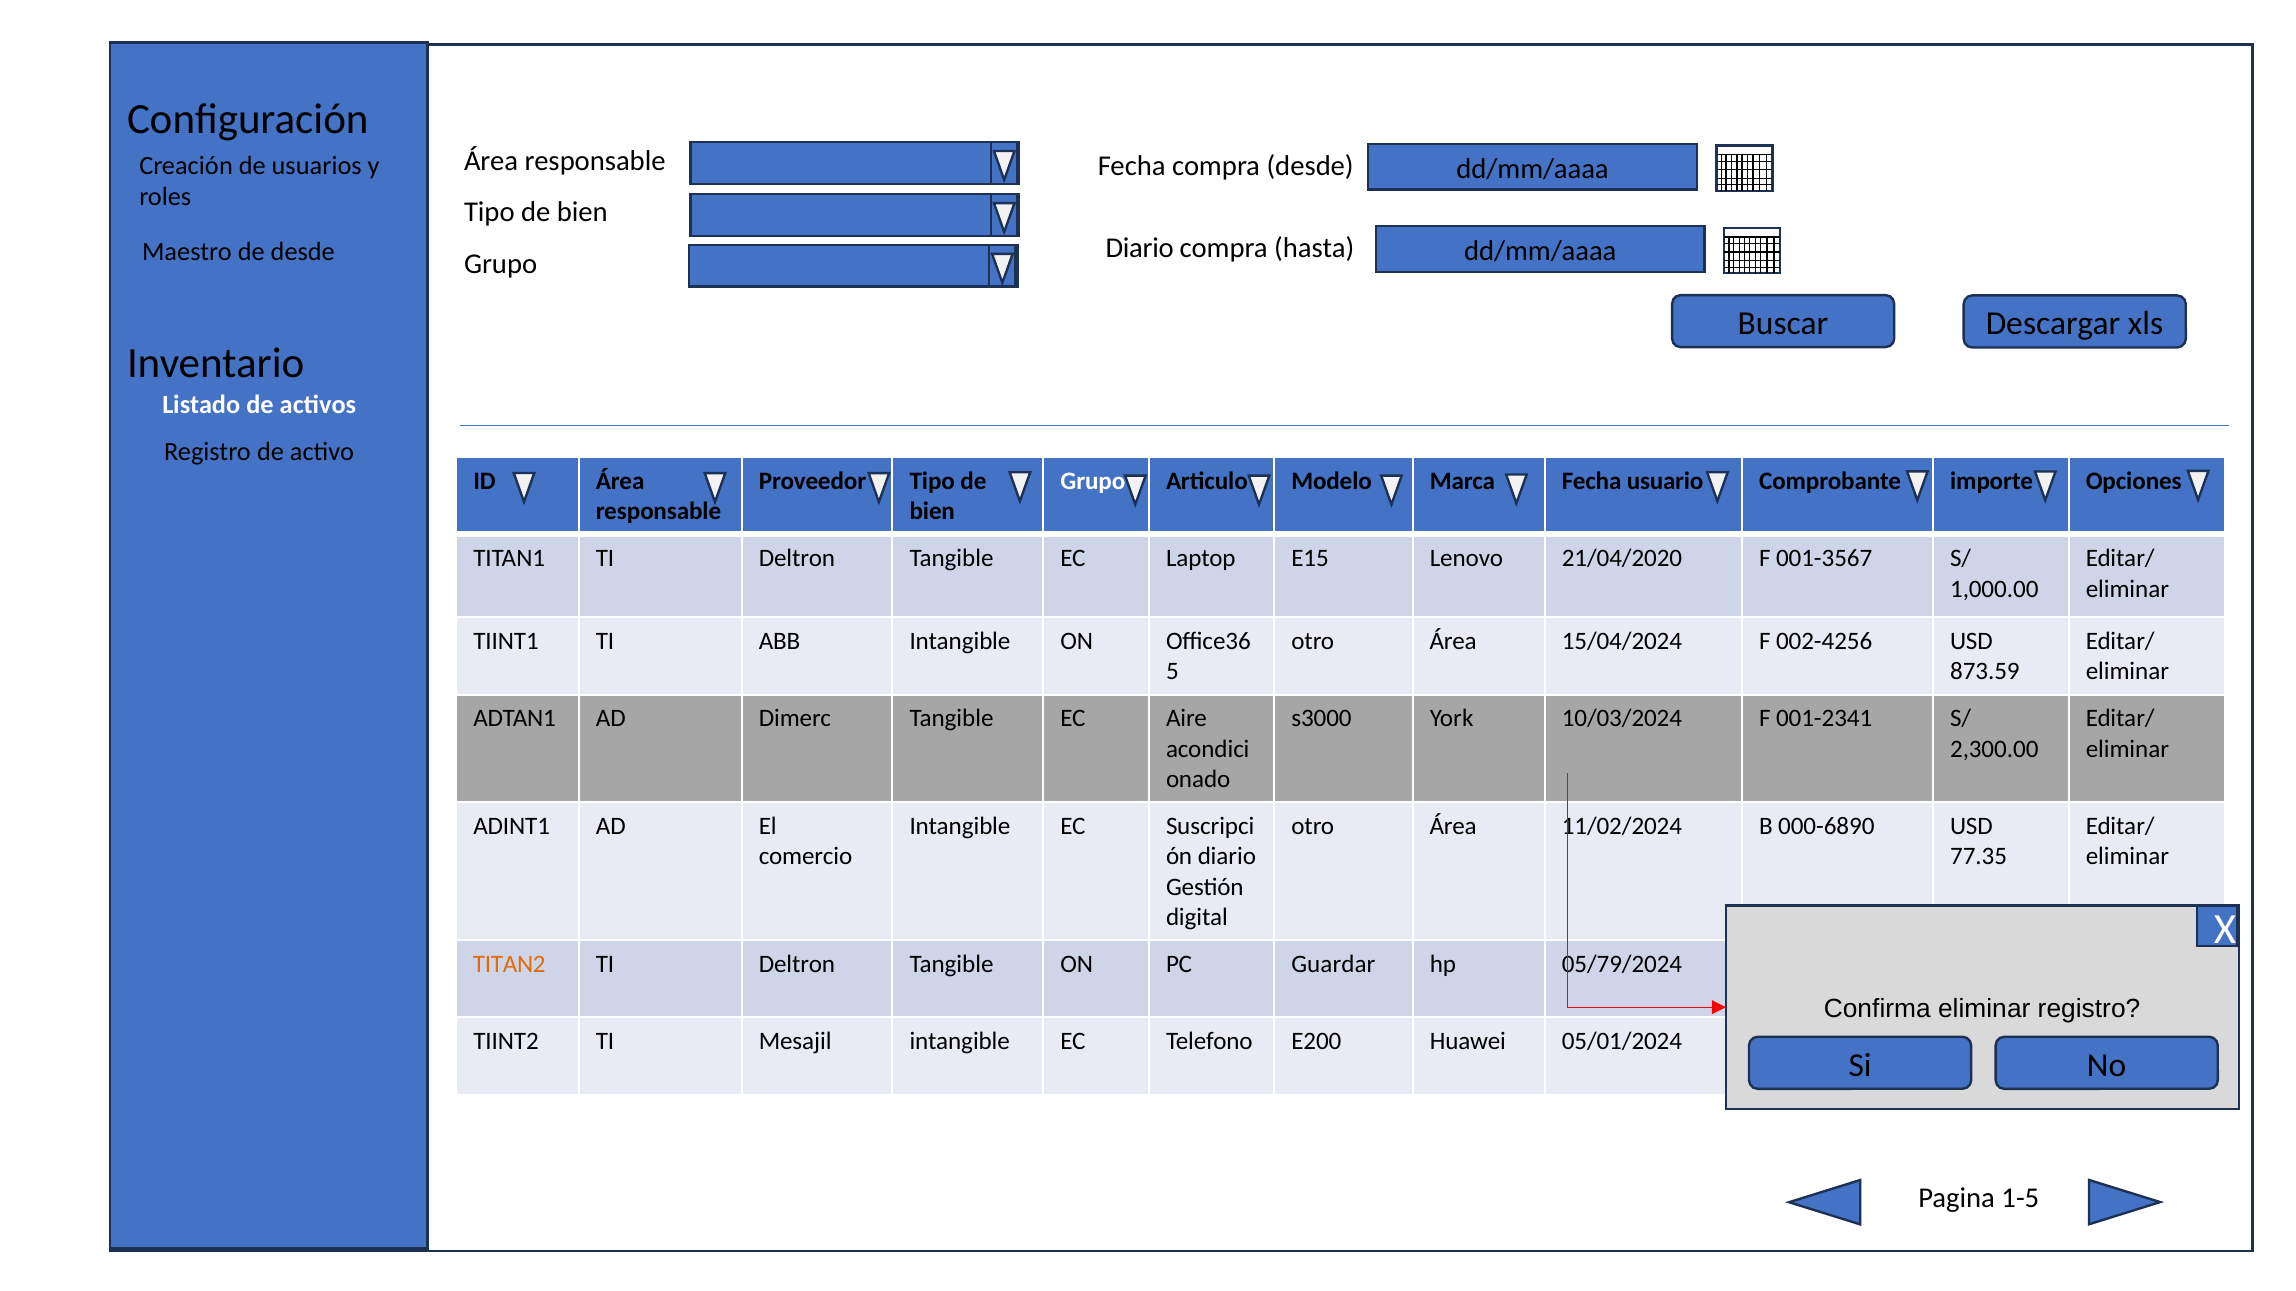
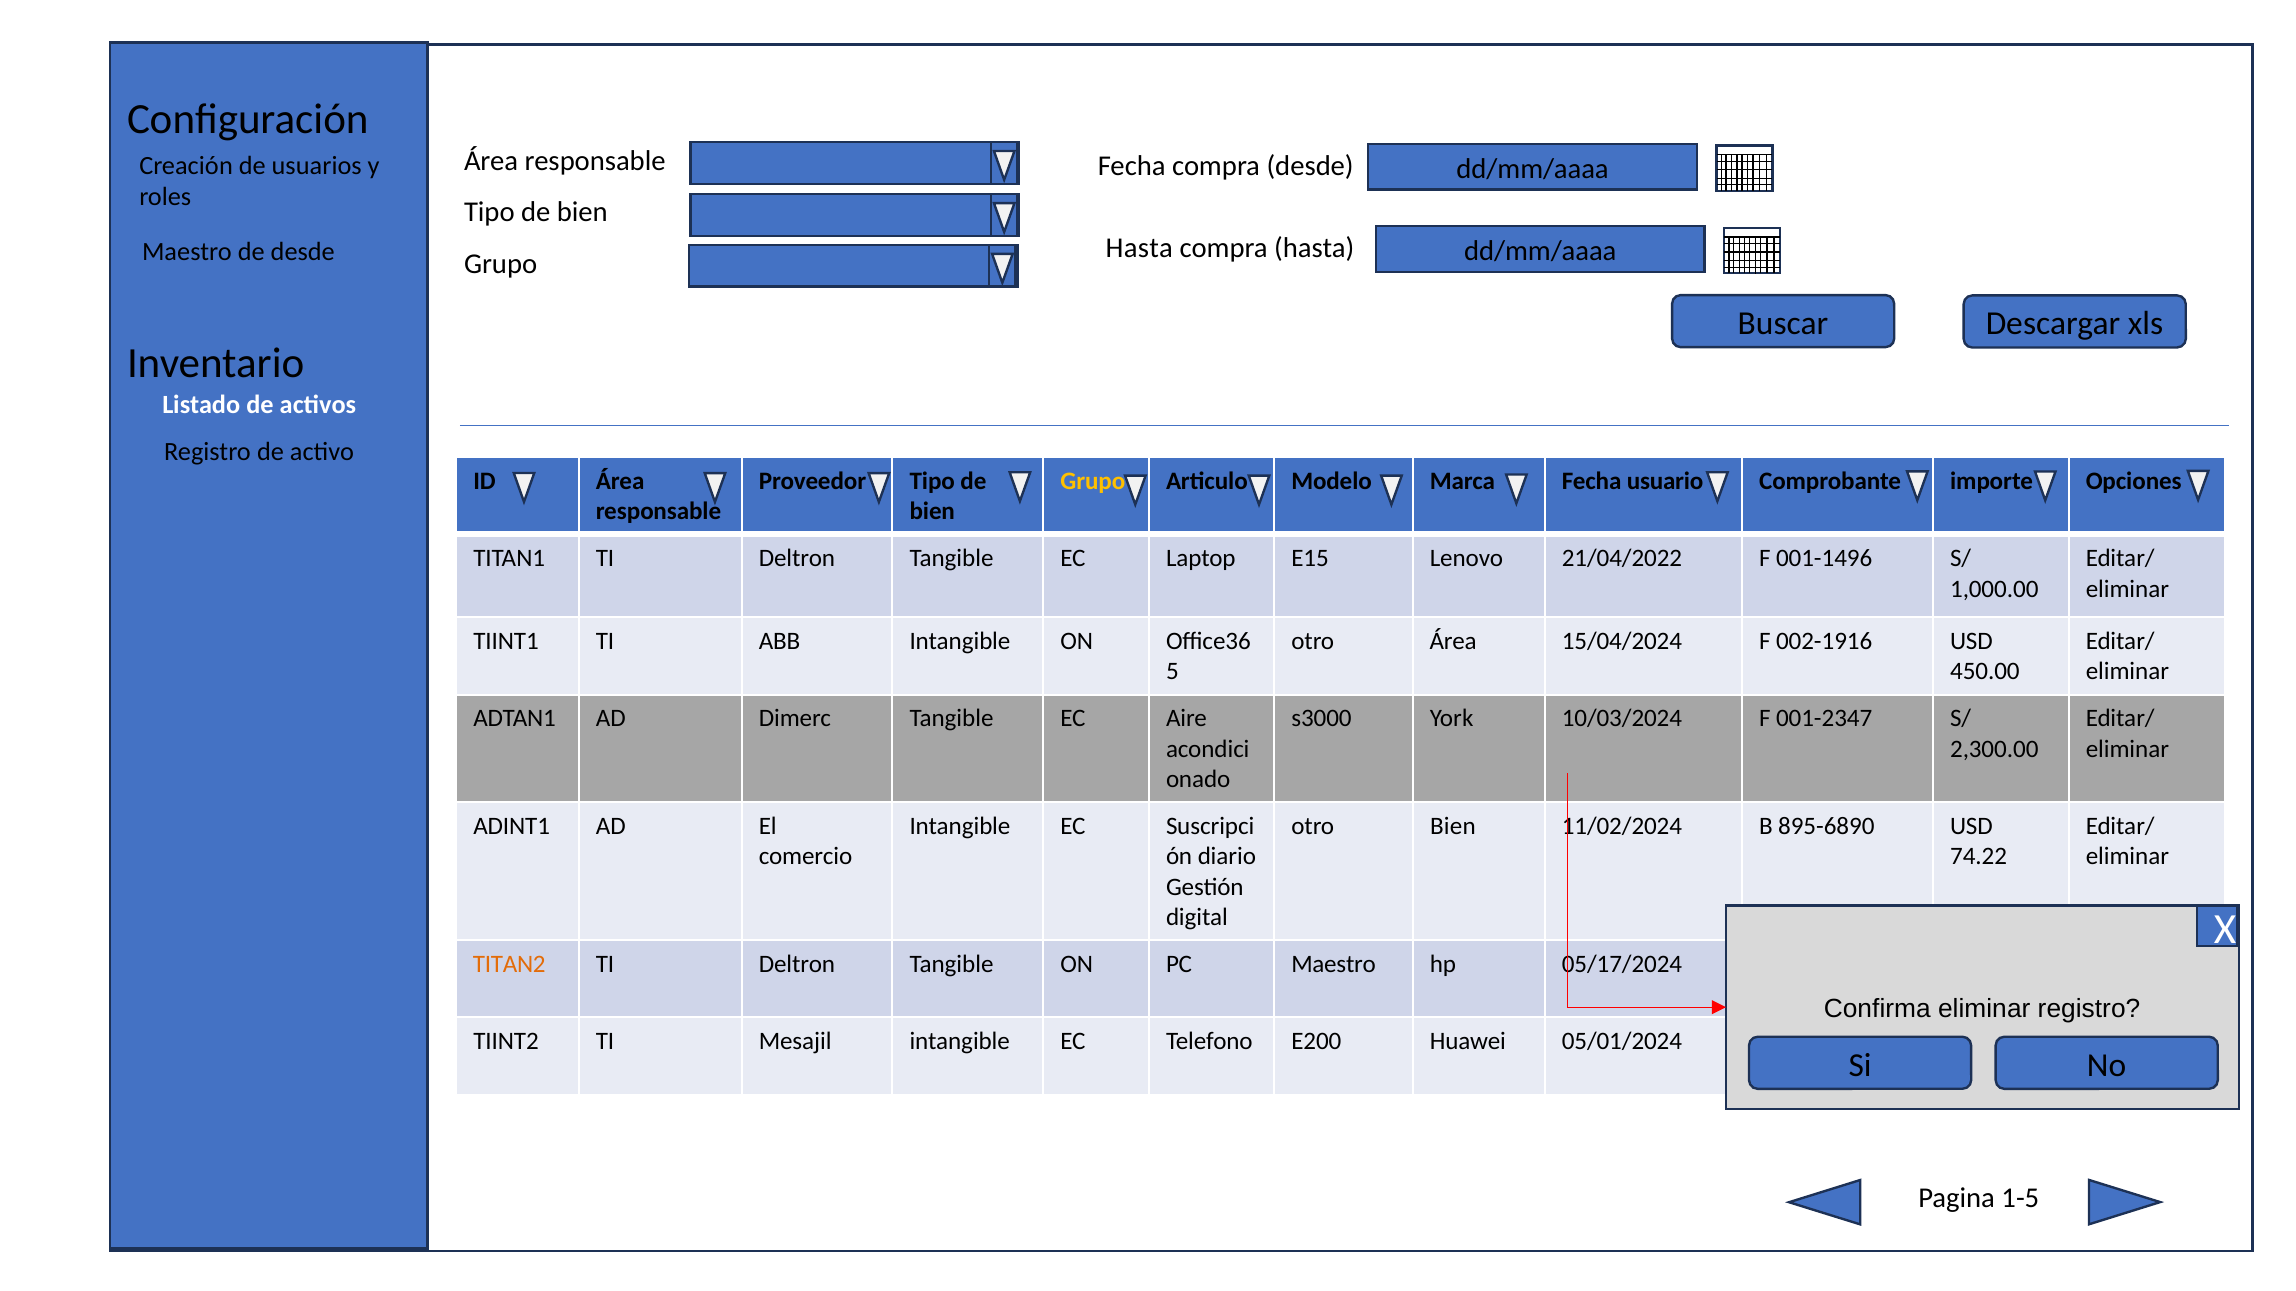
Diario at (1140, 248): Diario -> Hasta
Grupo at (1093, 481) colour: white -> yellow
21/04/2020: 21/04/2020 -> 21/04/2022
001-3567: 001-3567 -> 001-1496
002-4256: 002-4256 -> 002-1916
873.59: 873.59 -> 450.00
001-2341: 001-2341 -> 001-2347
Área at (1453, 827): Área -> Bien
000-6890: 000-6890 -> 895-6890
77.35: 77.35 -> 74.22
PC Guardar: Guardar -> Maestro
05/79/2024: 05/79/2024 -> 05/17/2024
